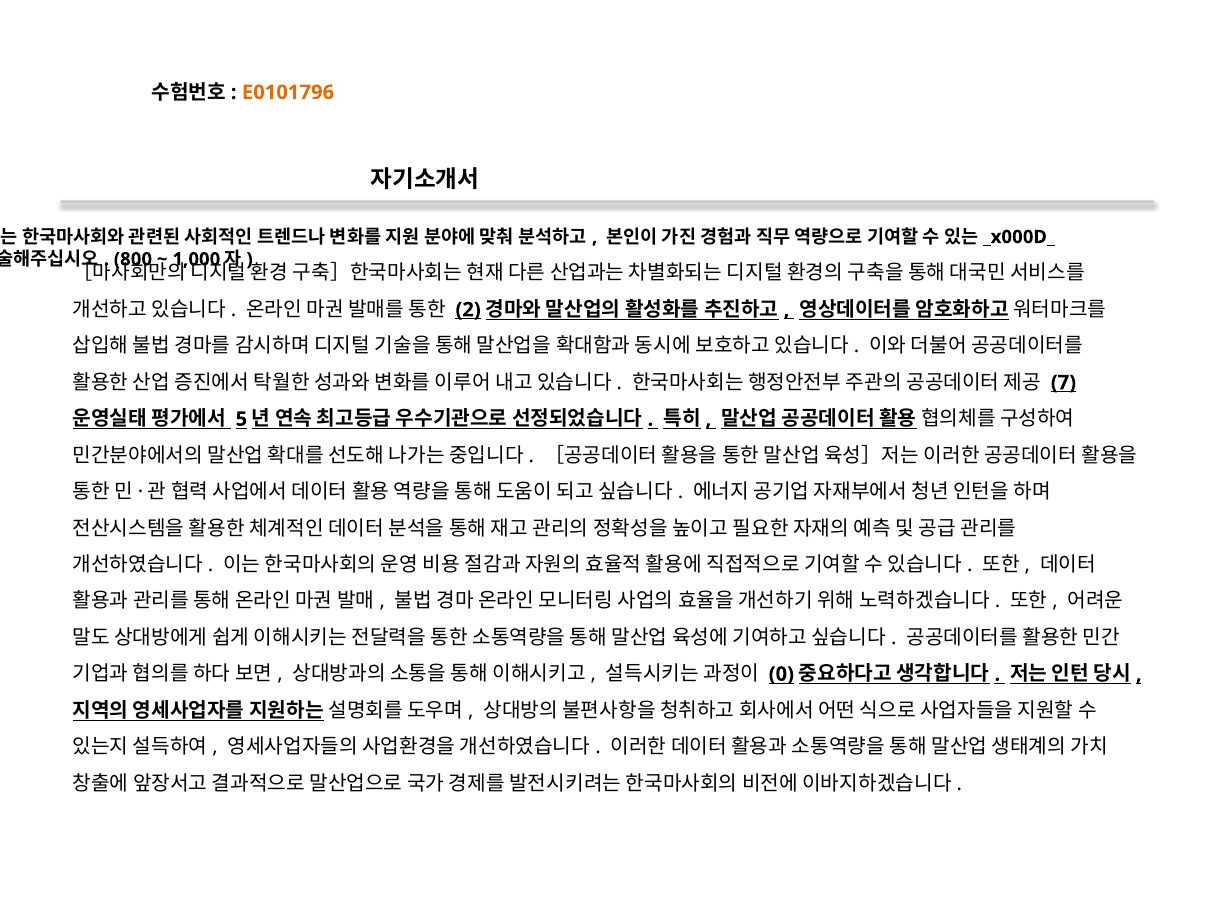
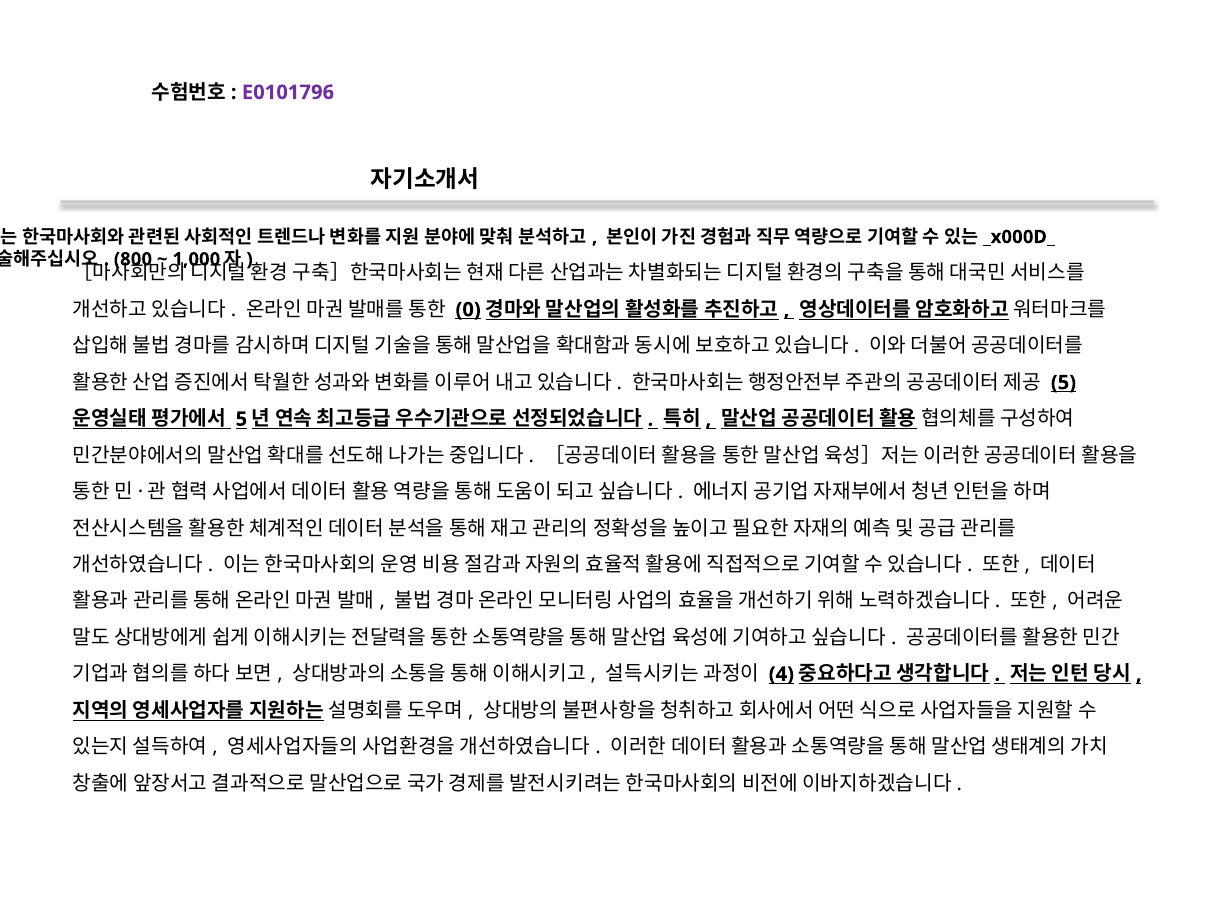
E0101796 colour: orange -> purple
2: 2 -> 0
7 at (1063, 383): 7 -> 5
0: 0 -> 4
